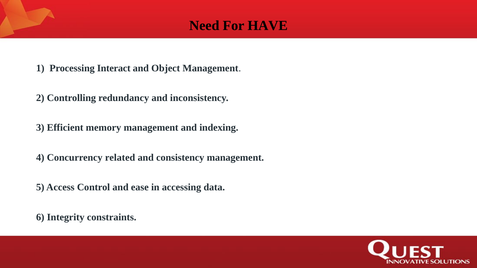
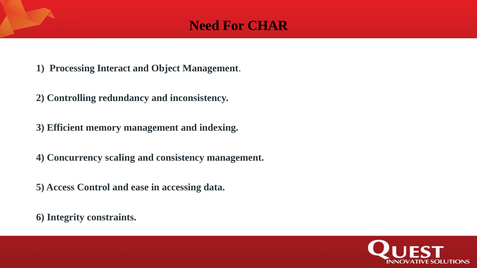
HAVE: HAVE -> CHAR
related: related -> scaling
